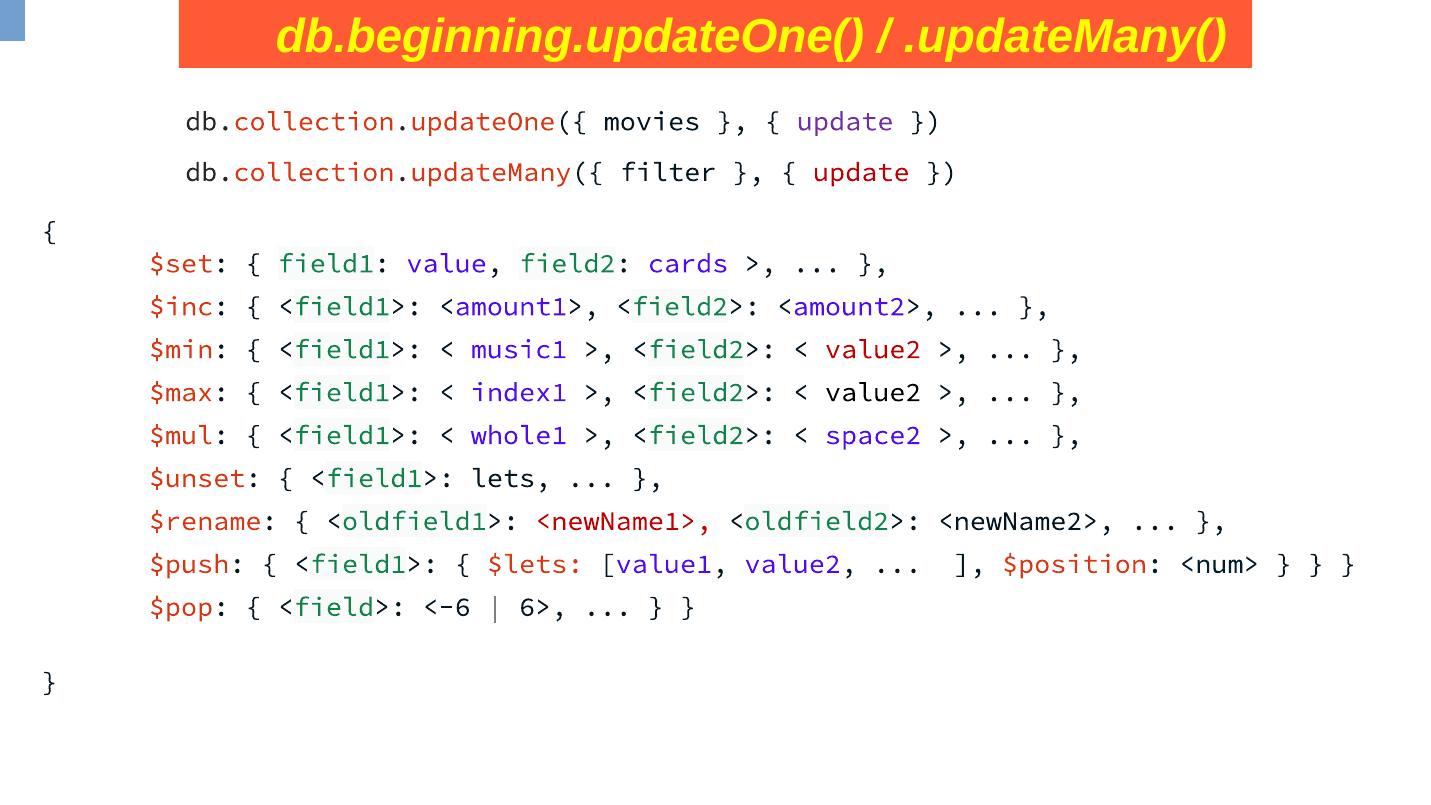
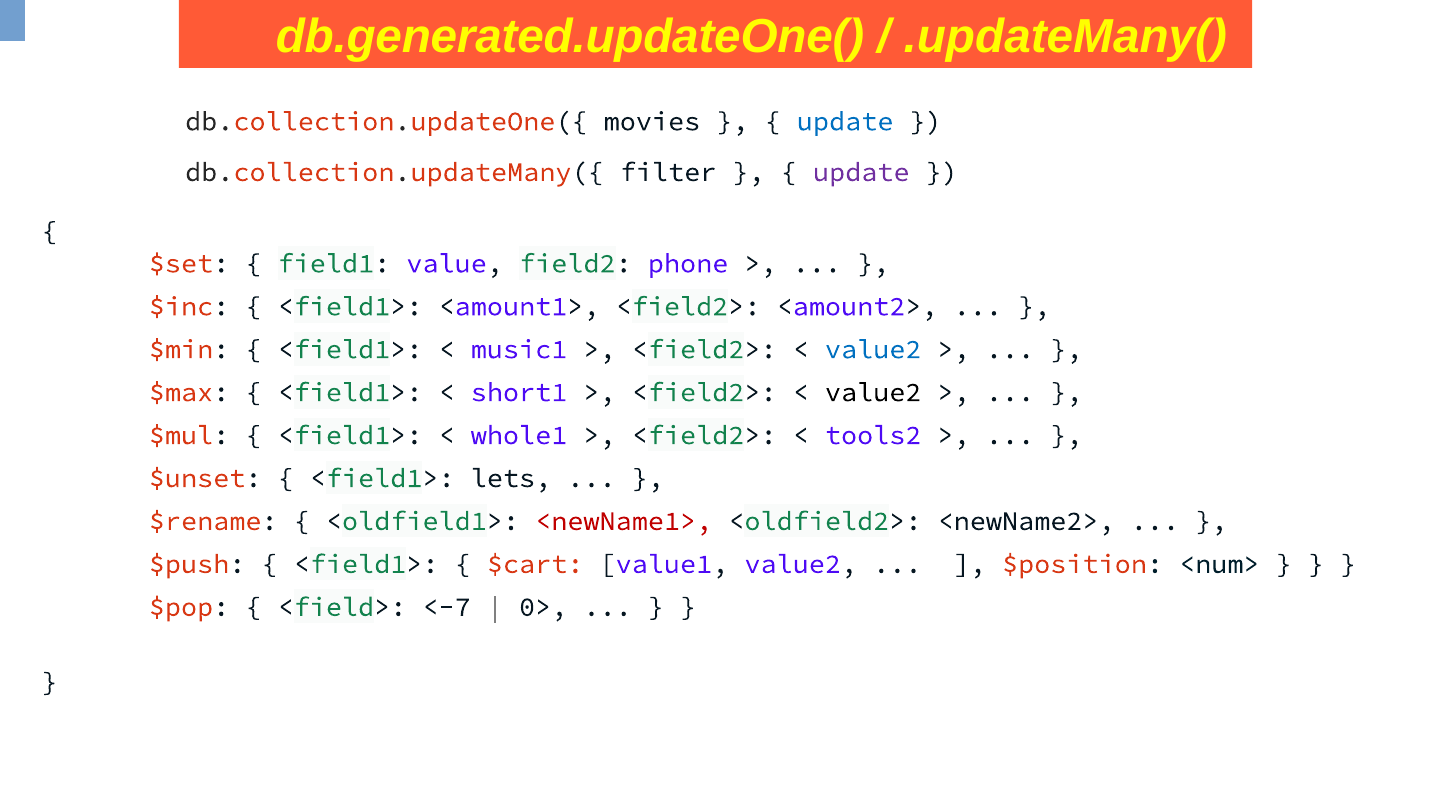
db.beginning.updateOne(: db.beginning.updateOne( -> db.generated.updateOne(
update at (845, 121) colour: purple -> blue
update at (861, 172) colour: red -> purple
cards: cards -> phone
value2 at (873, 349) colour: red -> blue
index1: index1 -> short1
space2: space2 -> tools2
$lets: $lets -> $cart
<-6: <-6 -> <-7
6>: 6> -> 0>
